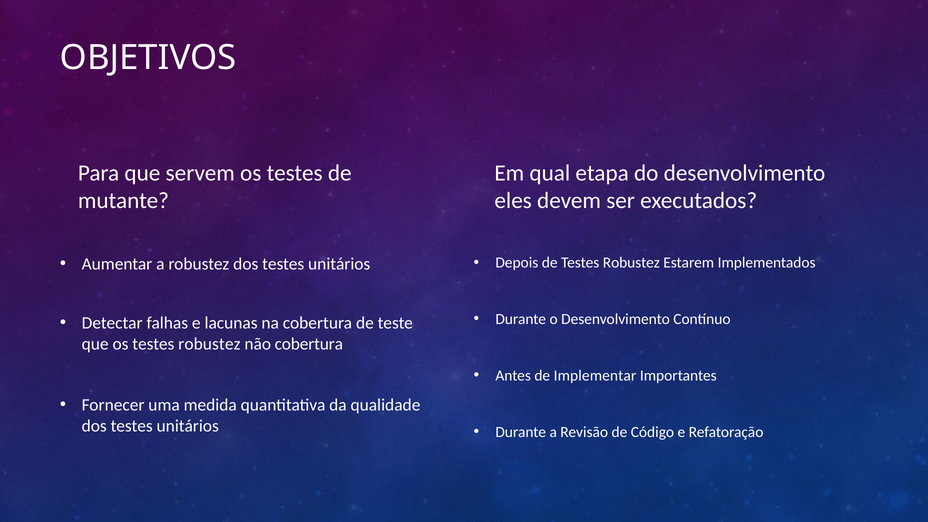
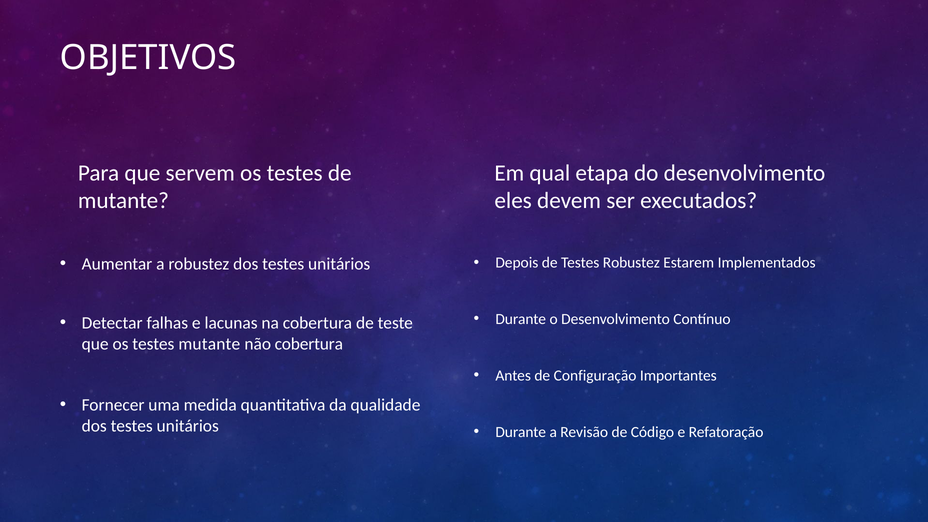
os testes robustez: robustez -> mutante
Implementar: Implementar -> Configuração
